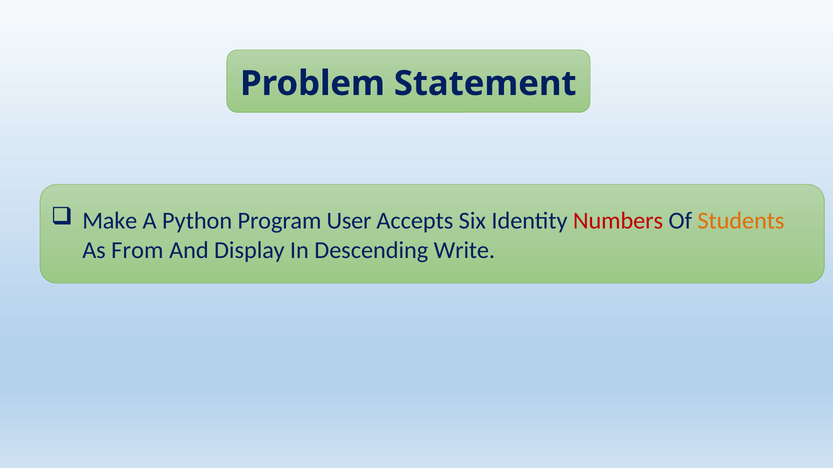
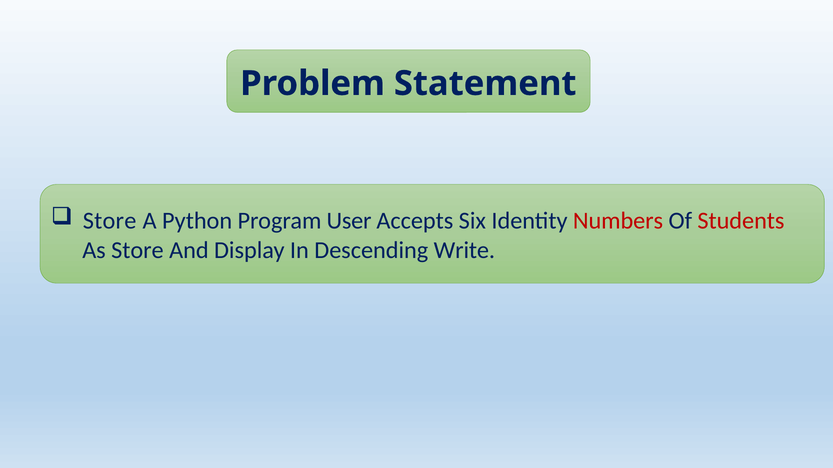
Make at (110, 221): Make -> Store
Students colour: orange -> red
As From: From -> Store
